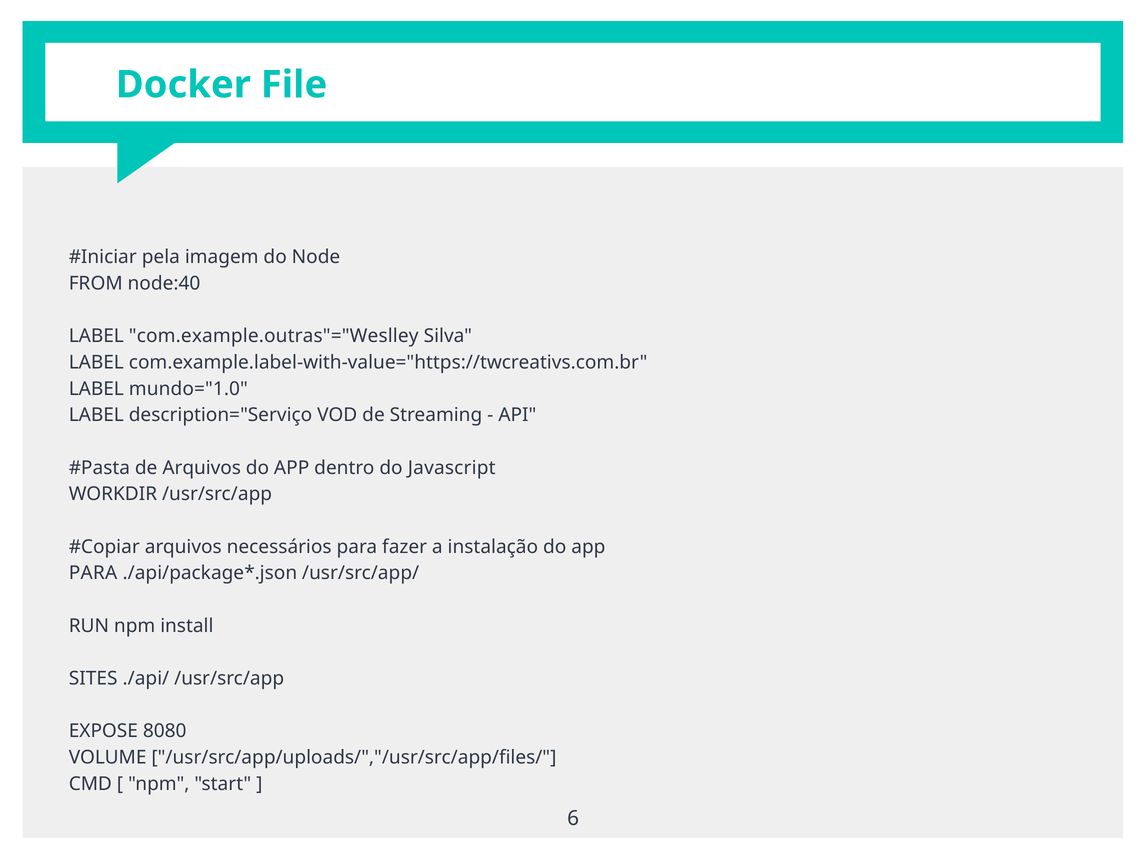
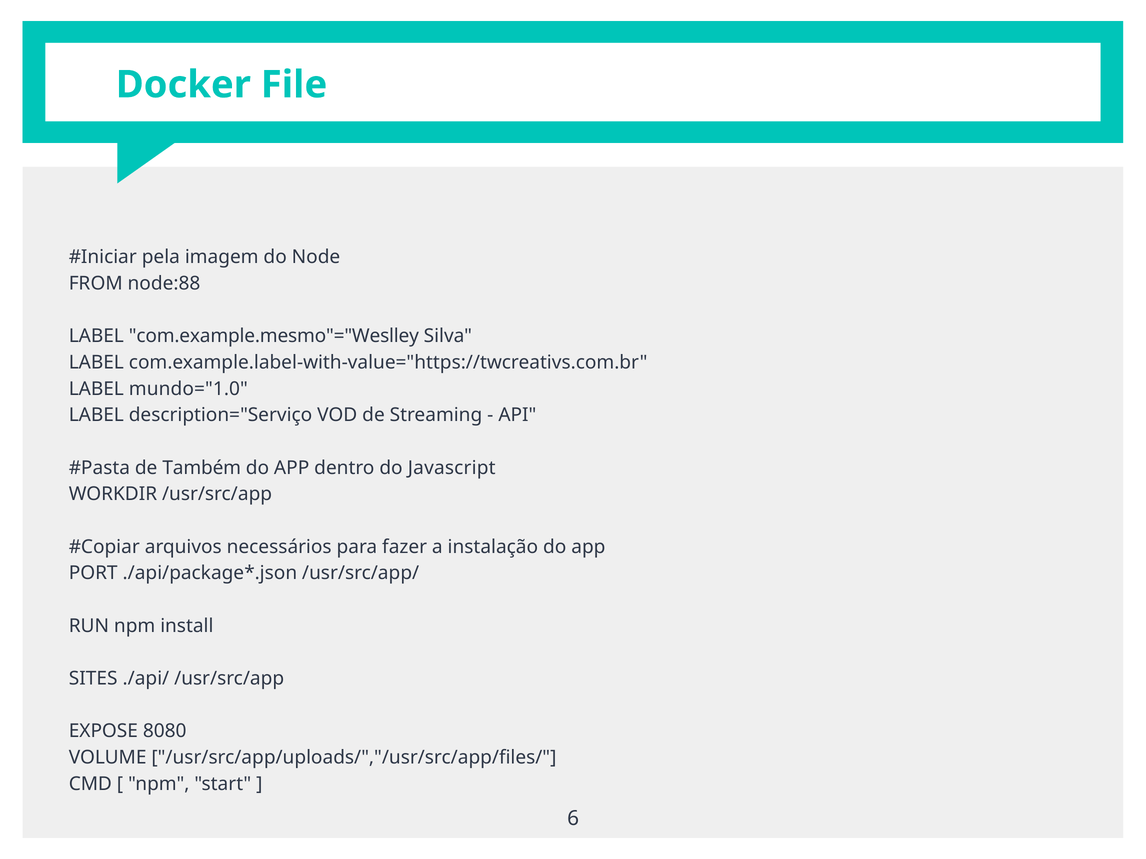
node:40: node:40 -> node:88
com.example.outras"="Weslley: com.example.outras"="Weslley -> com.example.mesmo"="Weslley
de Arquivos: Arquivos -> Também
PARA at (93, 573): PARA -> PORT
